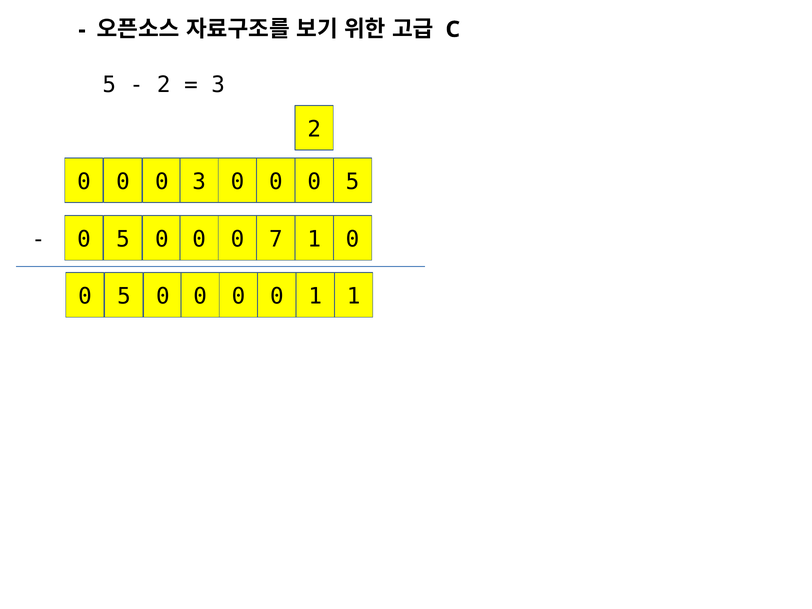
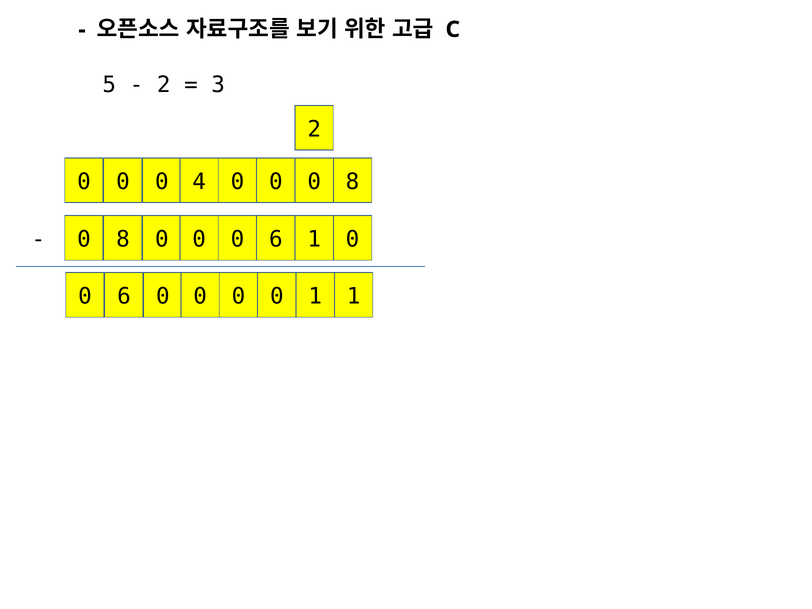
0 3: 3 -> 4
0 0 0 5: 5 -> 8
5 at (123, 239): 5 -> 8
0 0 0 7: 7 -> 6
5 at (124, 296): 5 -> 6
